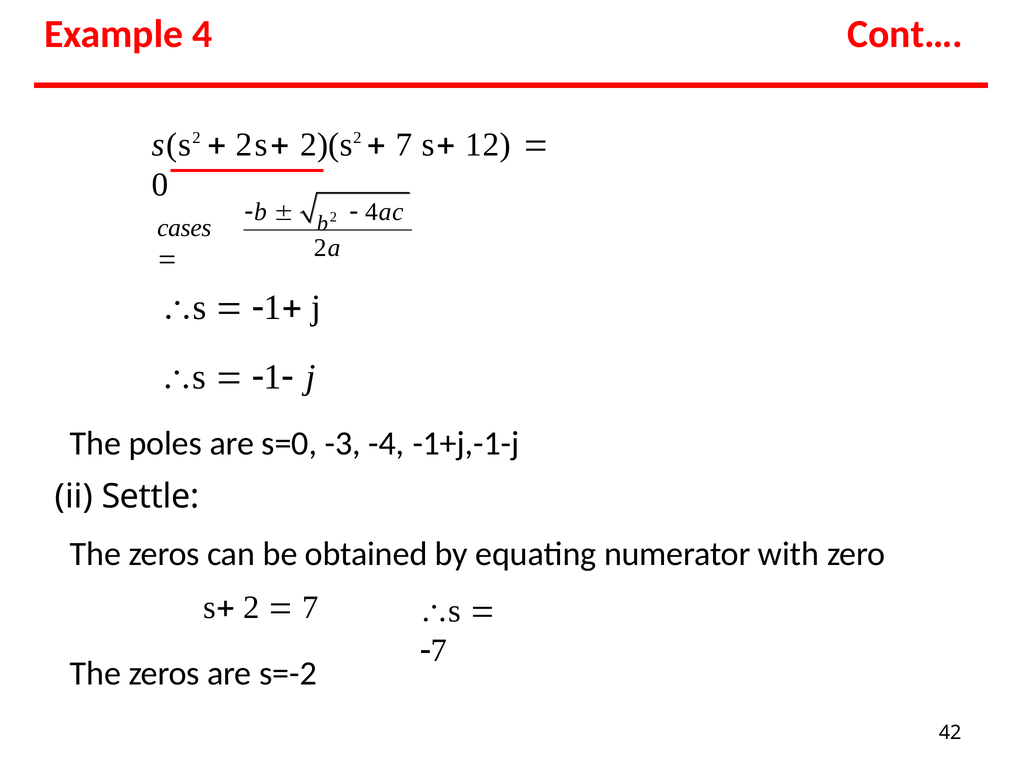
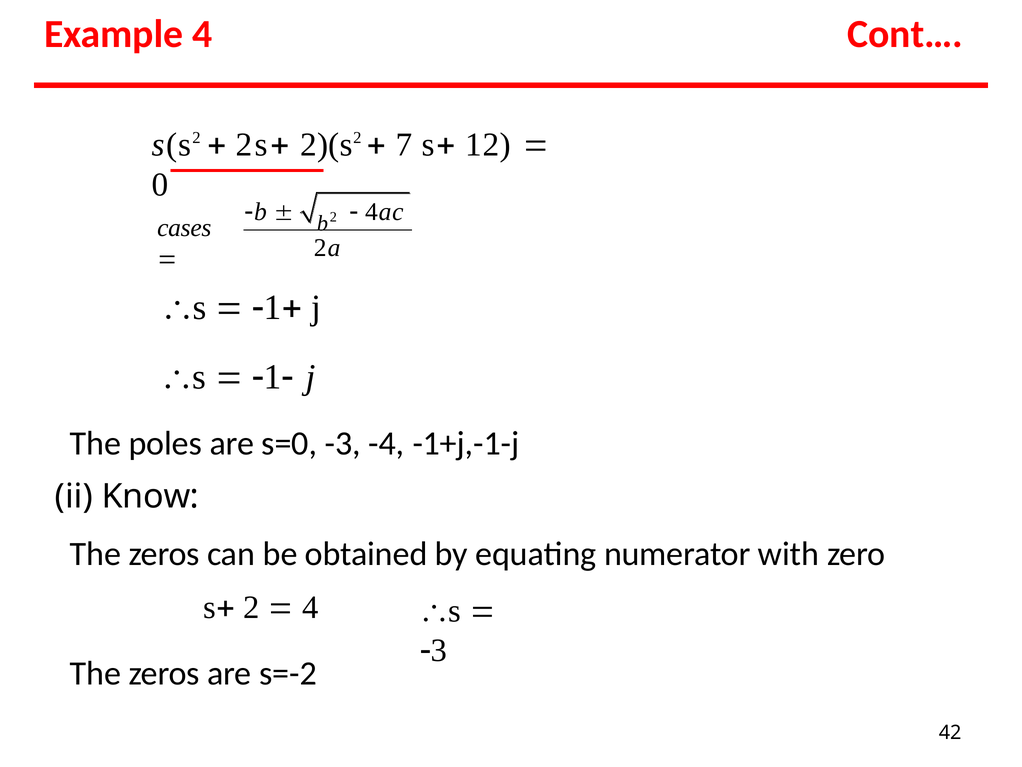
Settle: Settle -> Know
7 at (310, 607): 7 -> 4
7 at (439, 650): 7 -> 3
